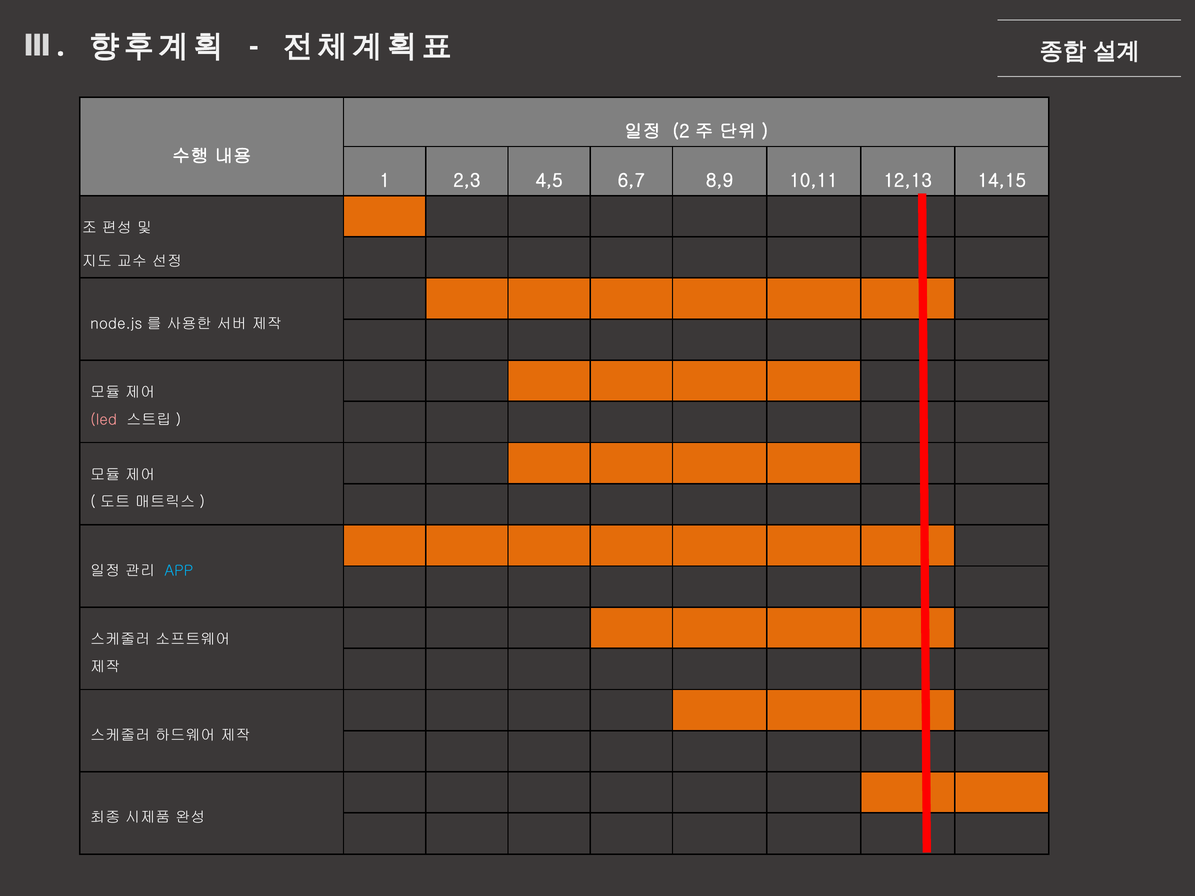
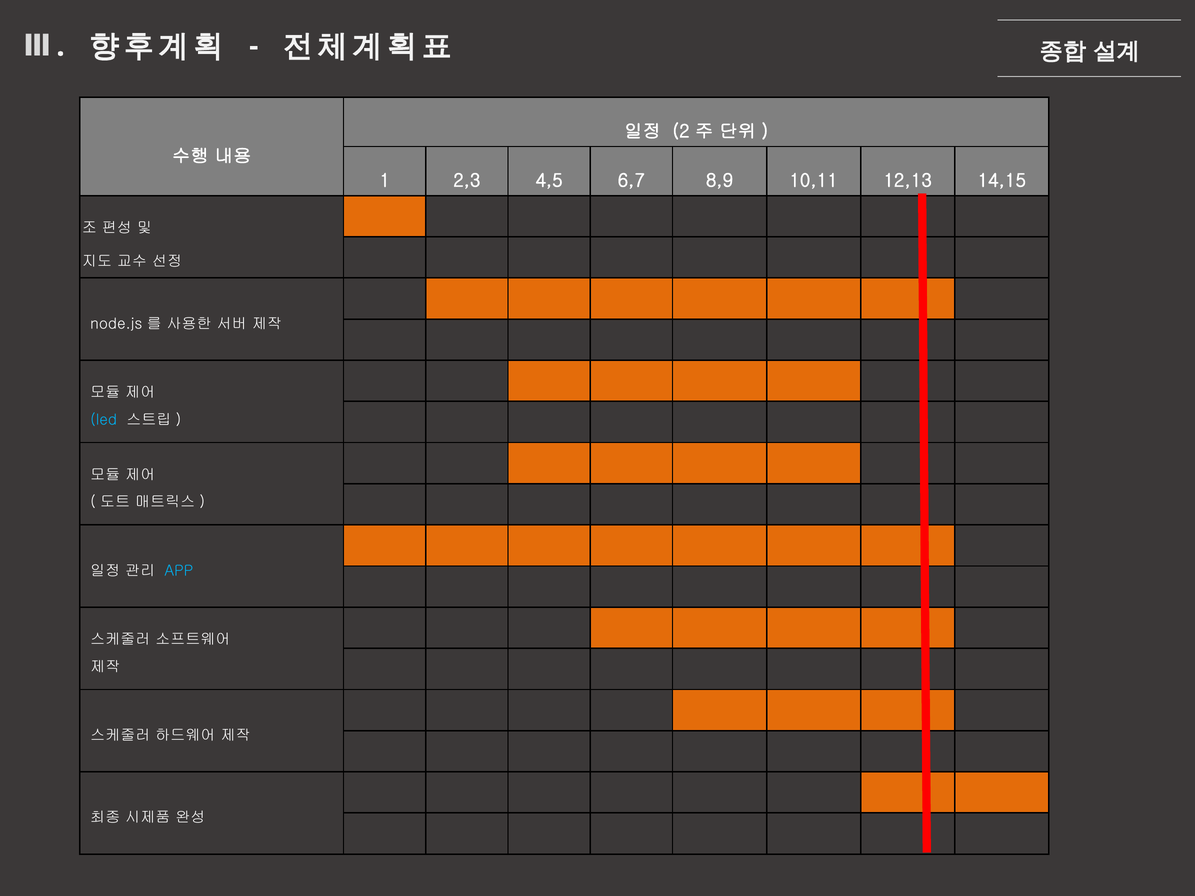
led colour: pink -> light blue
